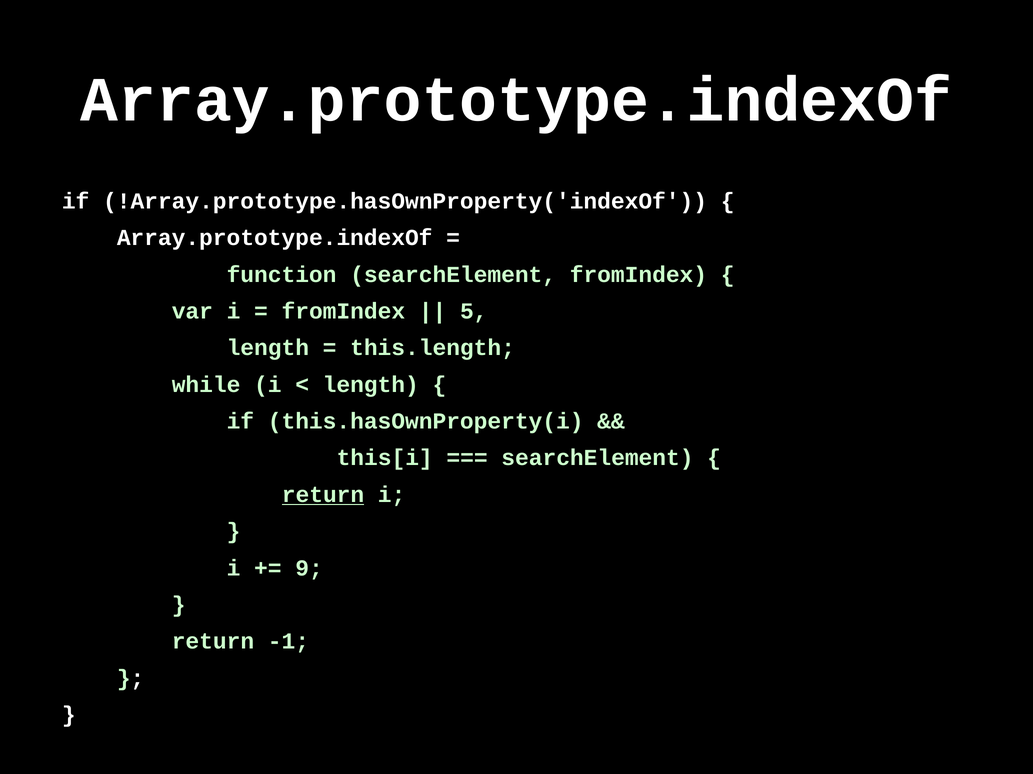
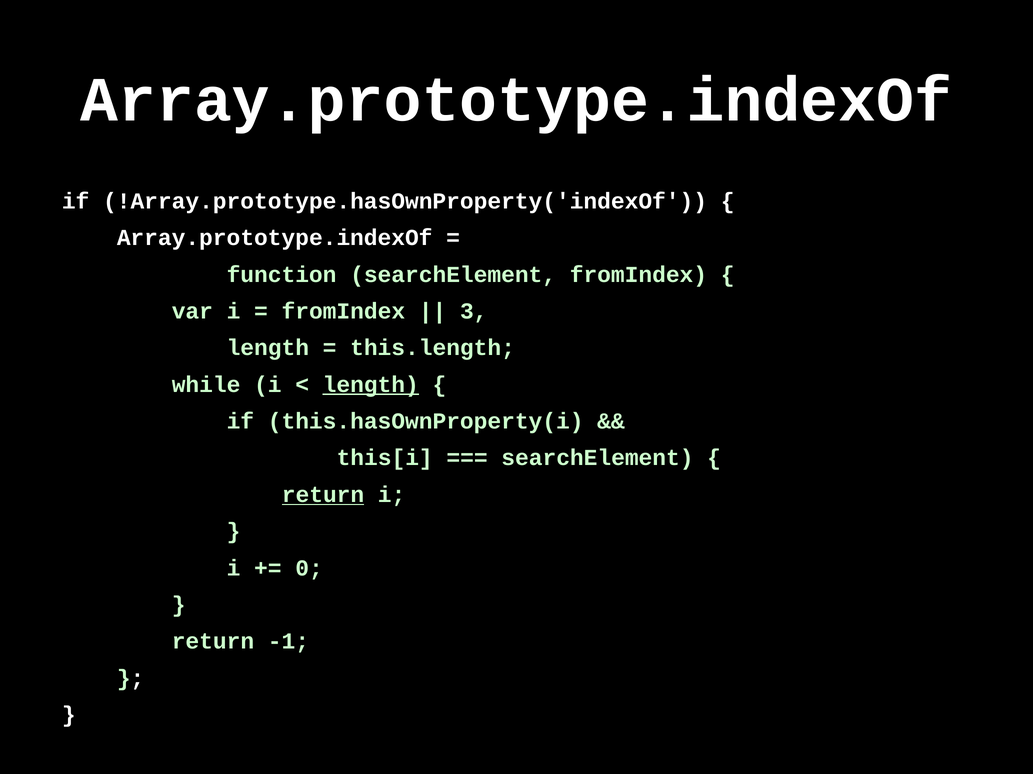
5: 5 -> 3
length at (371, 385) underline: none -> present
9: 9 -> 0
